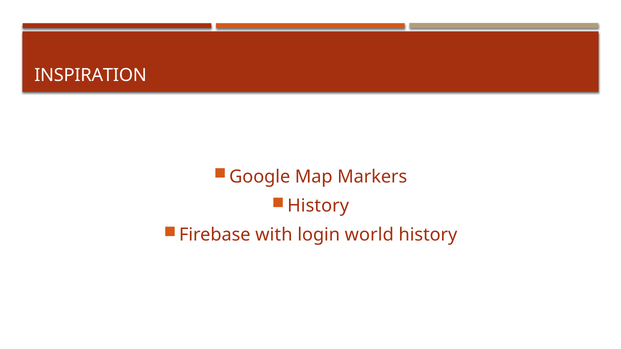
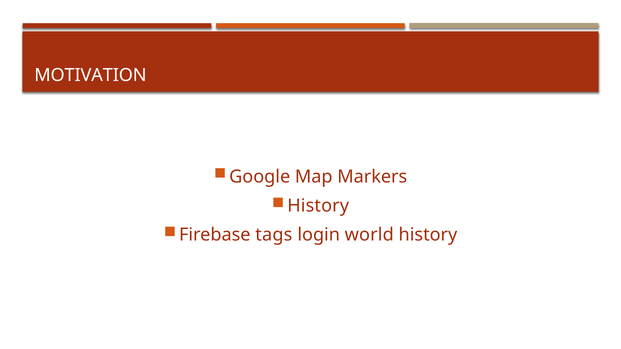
INSPIRATION: INSPIRATION -> MOTIVATION
with: with -> tags
